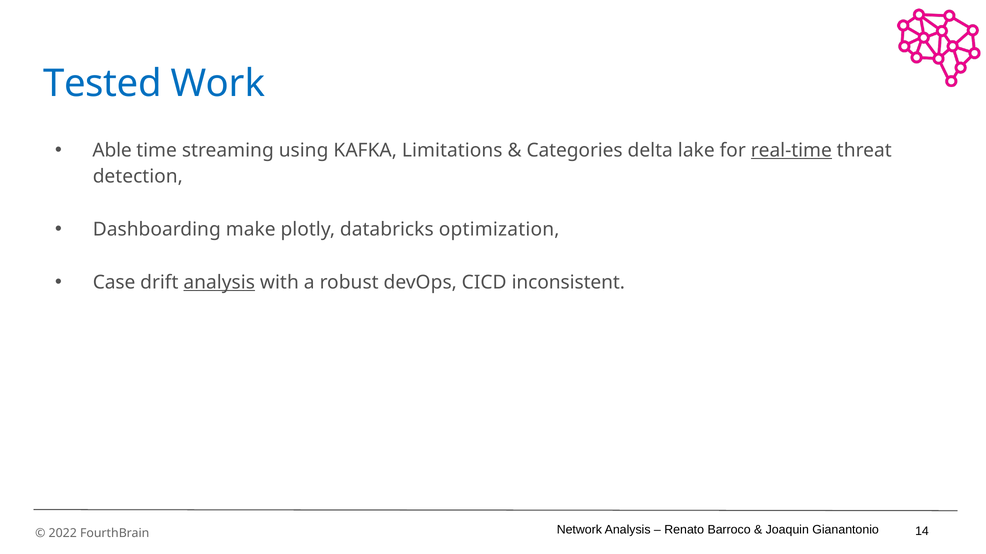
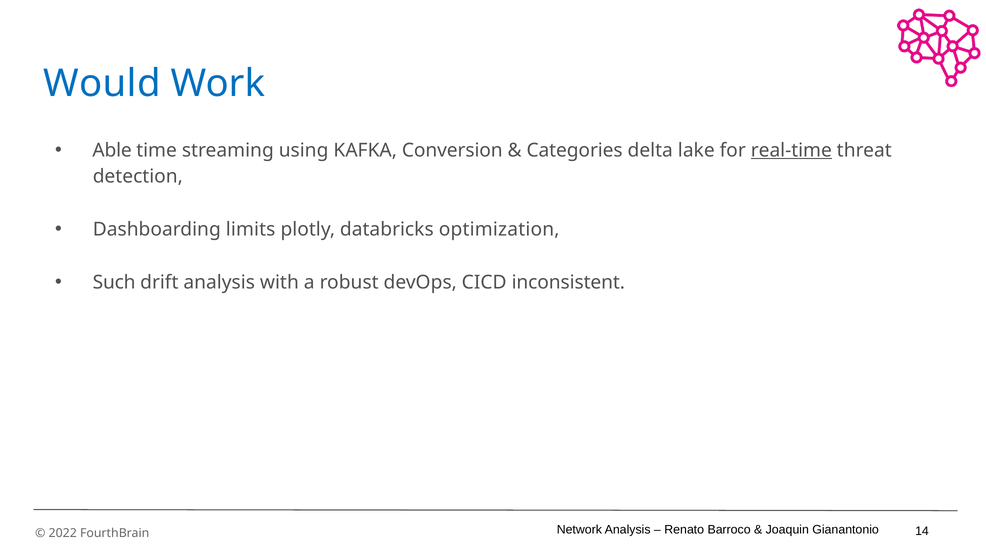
Tested: Tested -> Would
Limitations: Limitations -> Conversion
make: make -> limits
Case: Case -> Such
analysis at (219, 283) underline: present -> none
